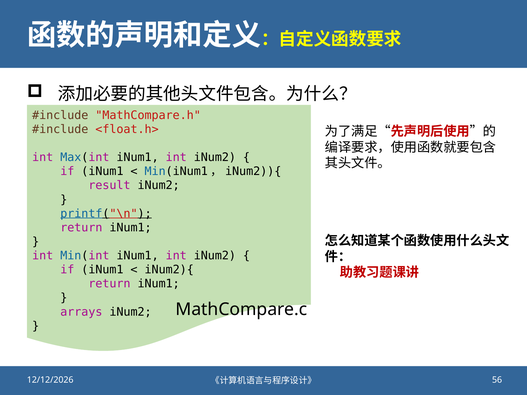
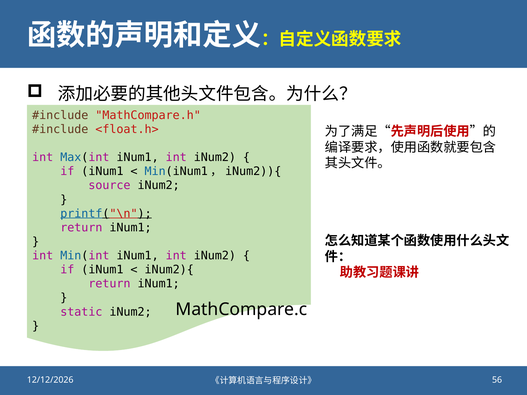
result: result -> source
arrays: arrays -> static
